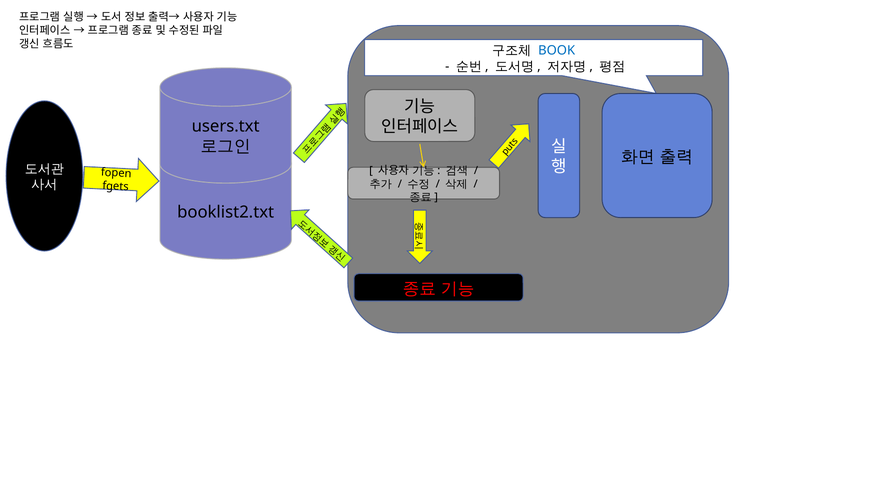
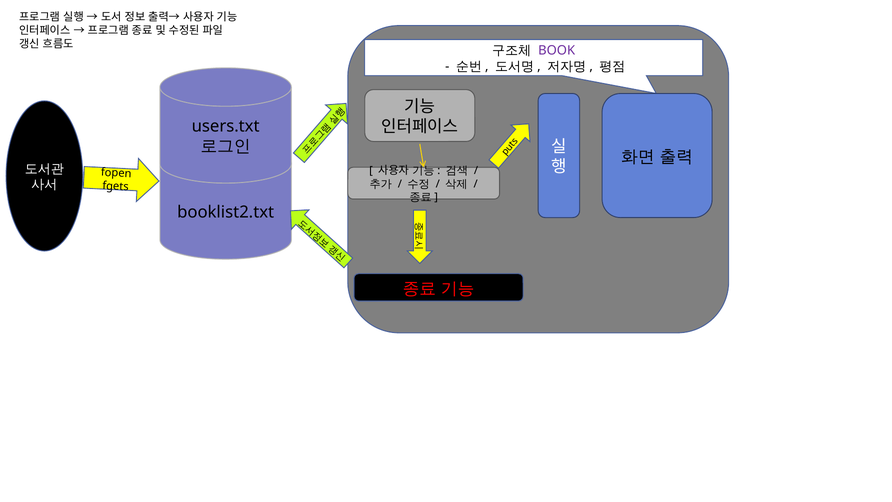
BOOK colour: blue -> purple
